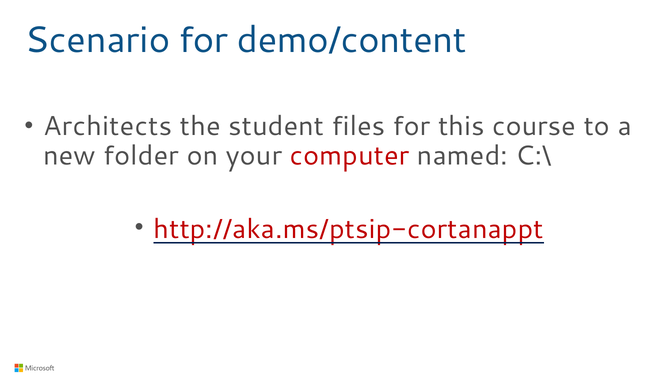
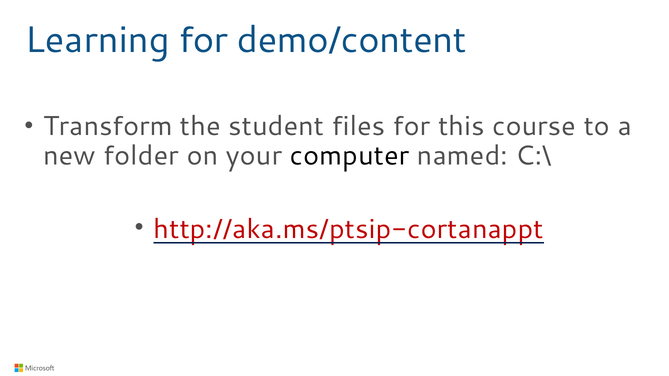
Scenario: Scenario -> Learning
Architects: Architects -> Transform
computer colour: red -> black
